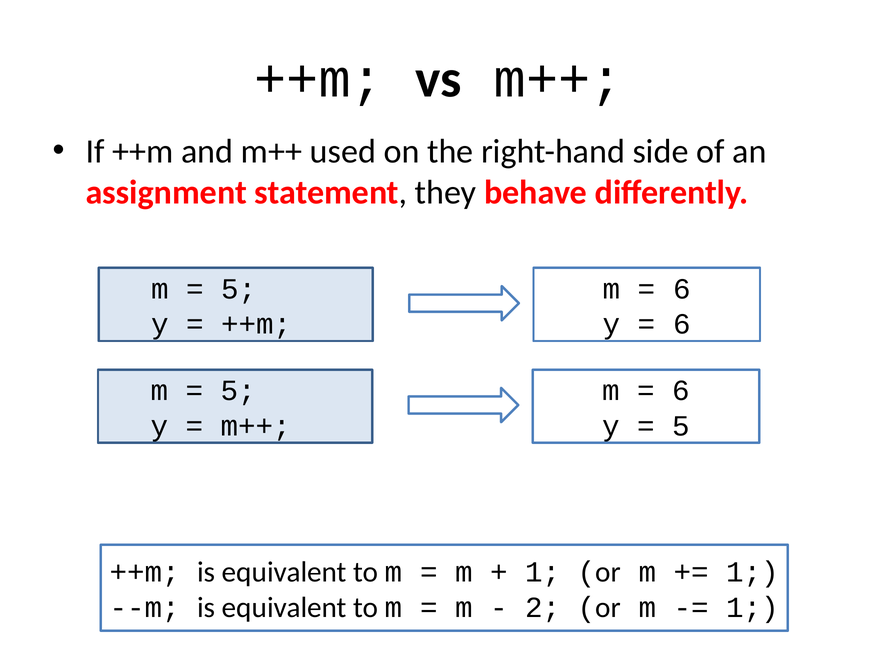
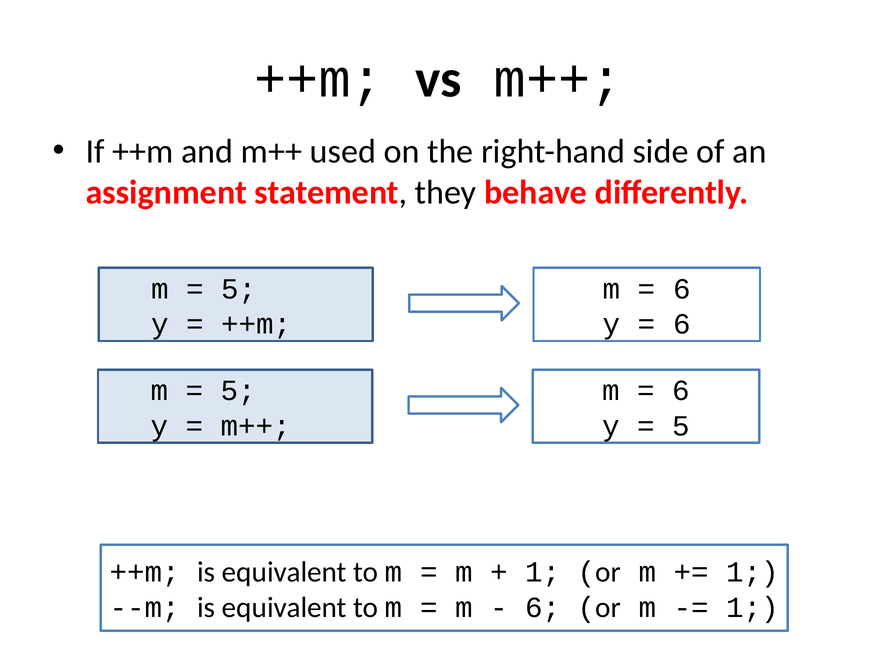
2 at (543, 607): 2 -> 6
